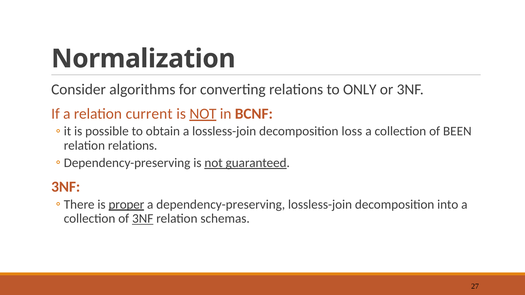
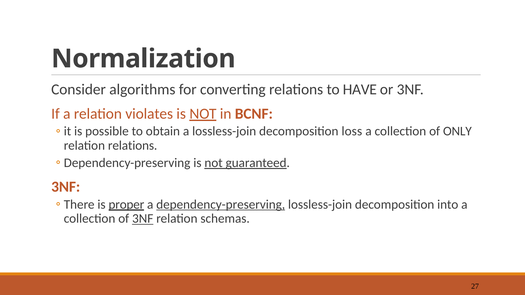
ONLY: ONLY -> HAVE
current: current -> violates
BEEN: BEEN -> ONLY
dependency-preserving underline: none -> present
